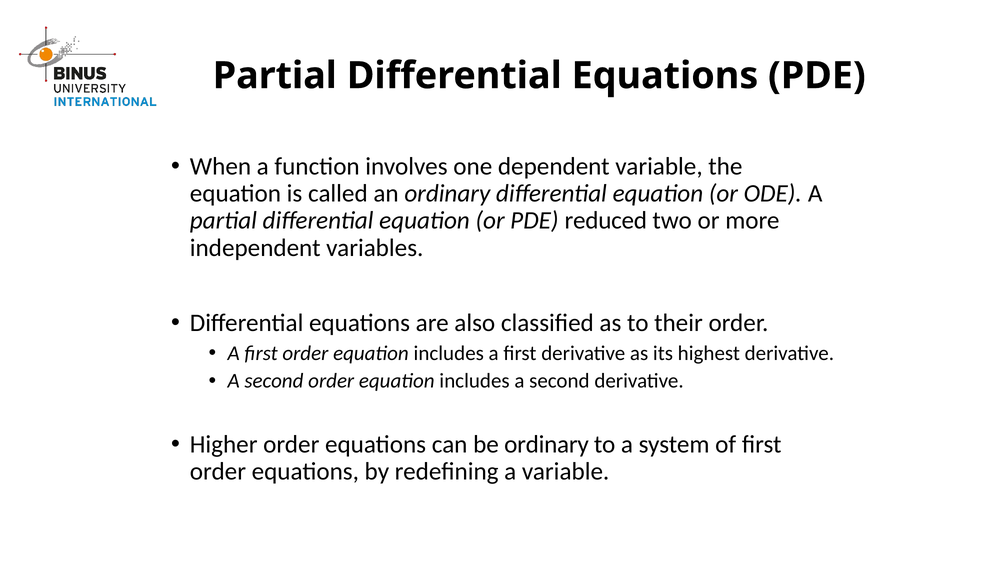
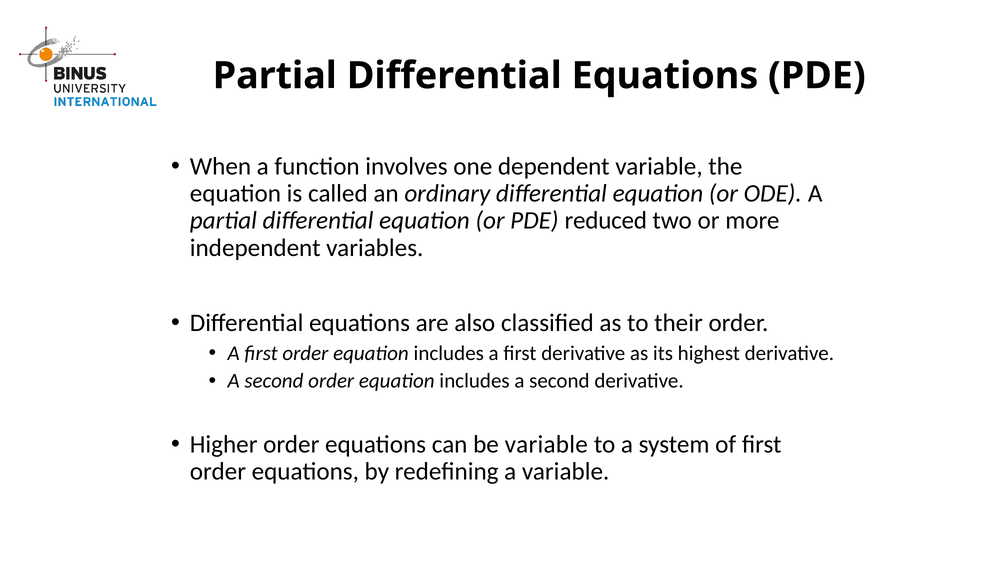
be ordinary: ordinary -> variable
